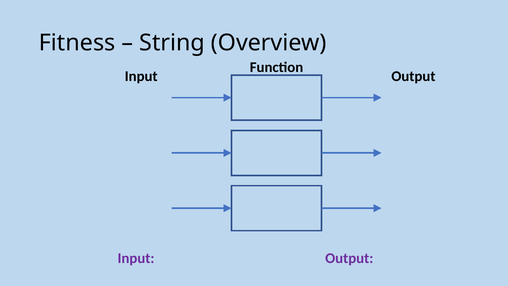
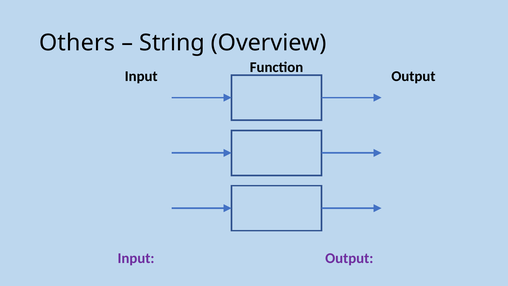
Fitness: Fitness -> Others
